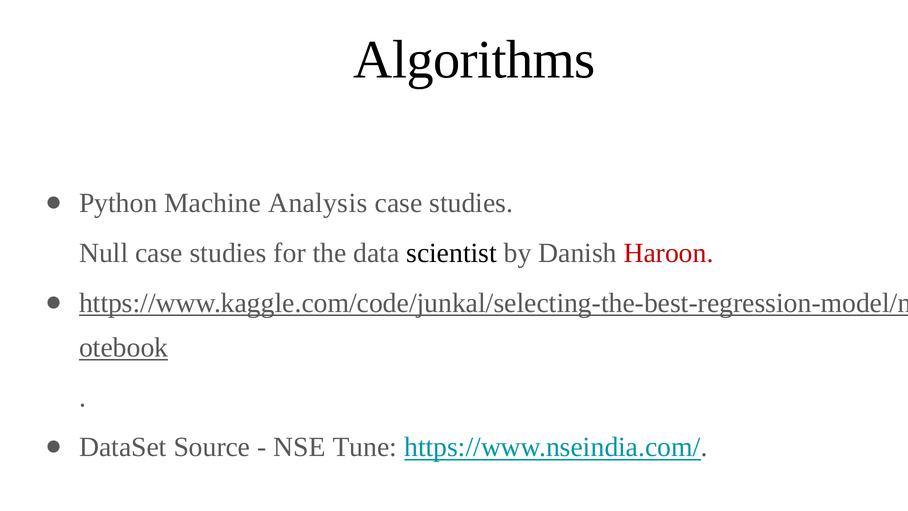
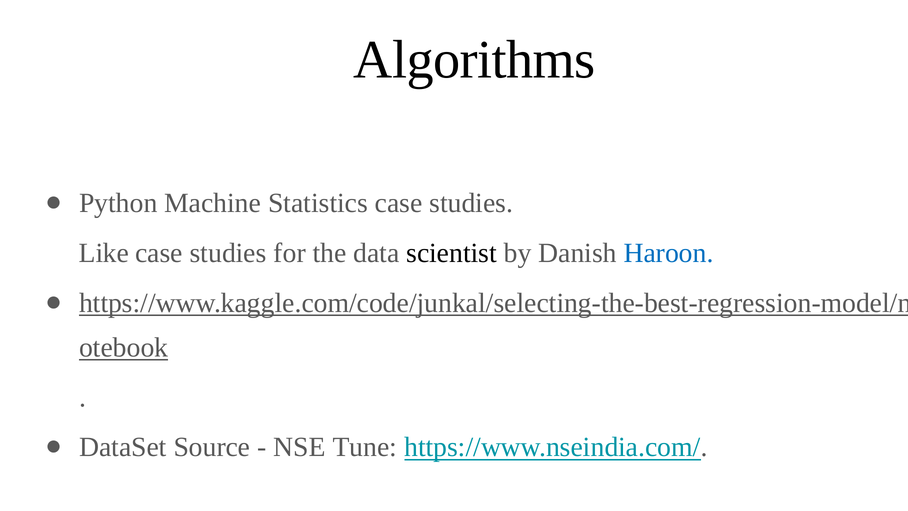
Analysis: Analysis -> Statistics
Null: Null -> Like
Haroon colour: red -> blue
